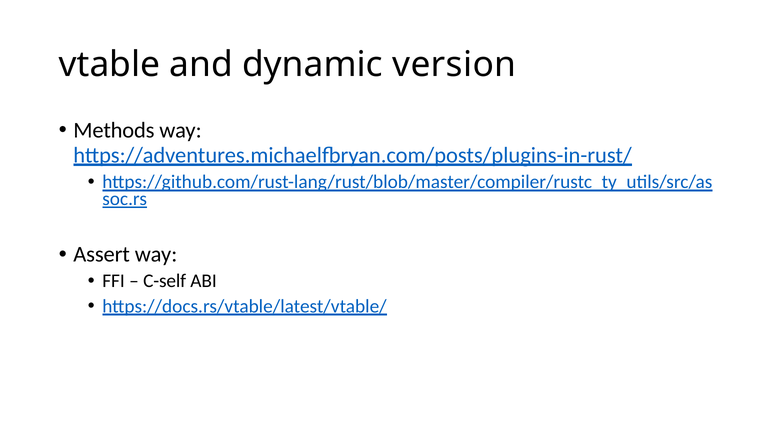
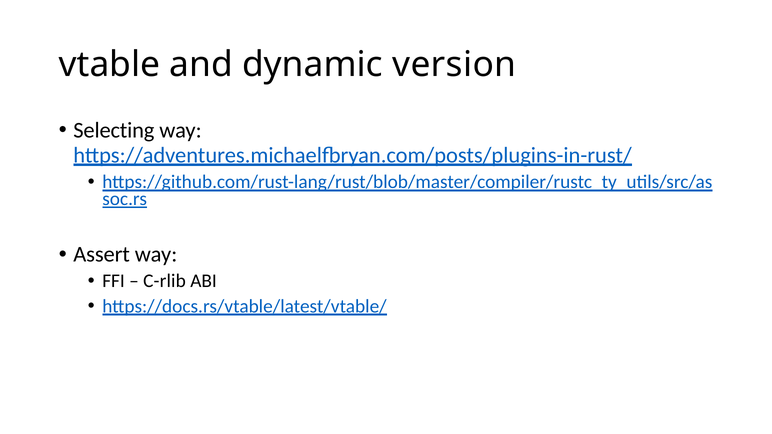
Methods: Methods -> Selecting
C-self: C-self -> C-rlib
